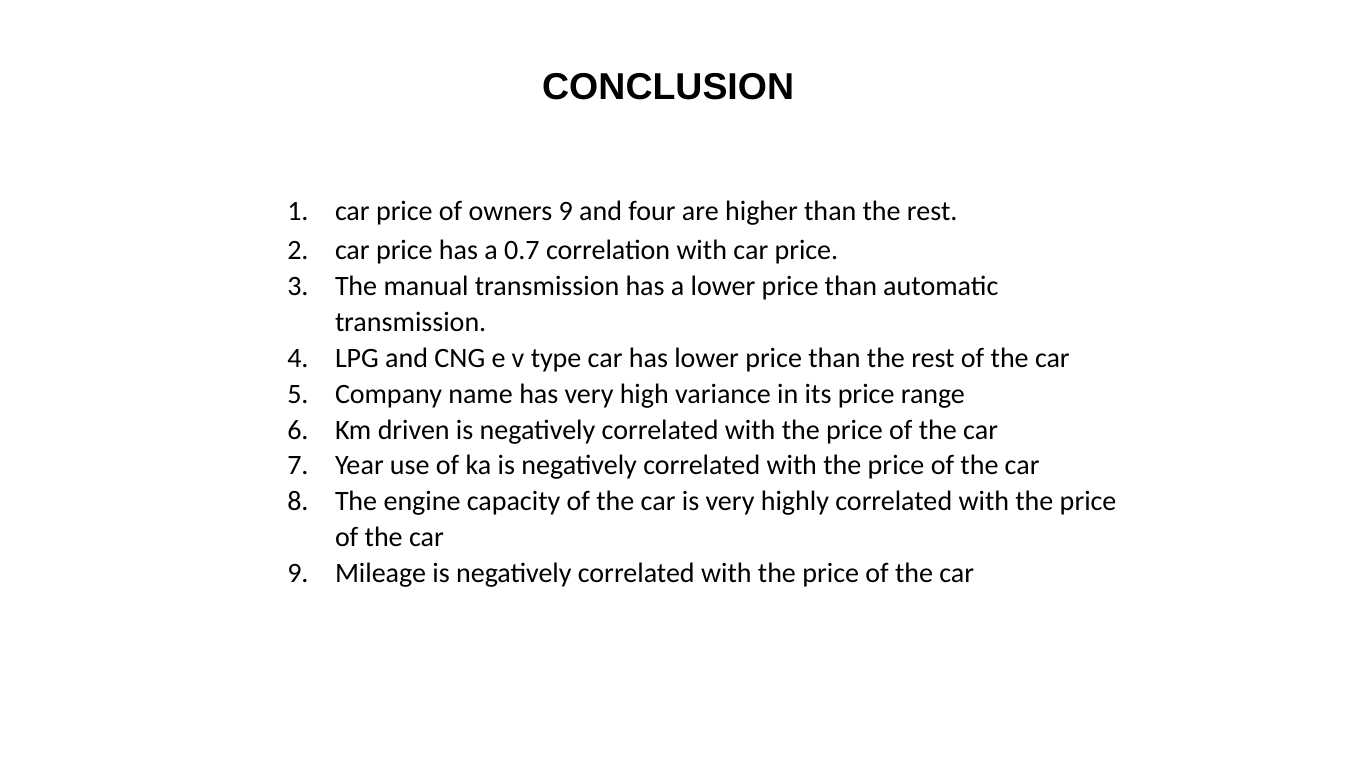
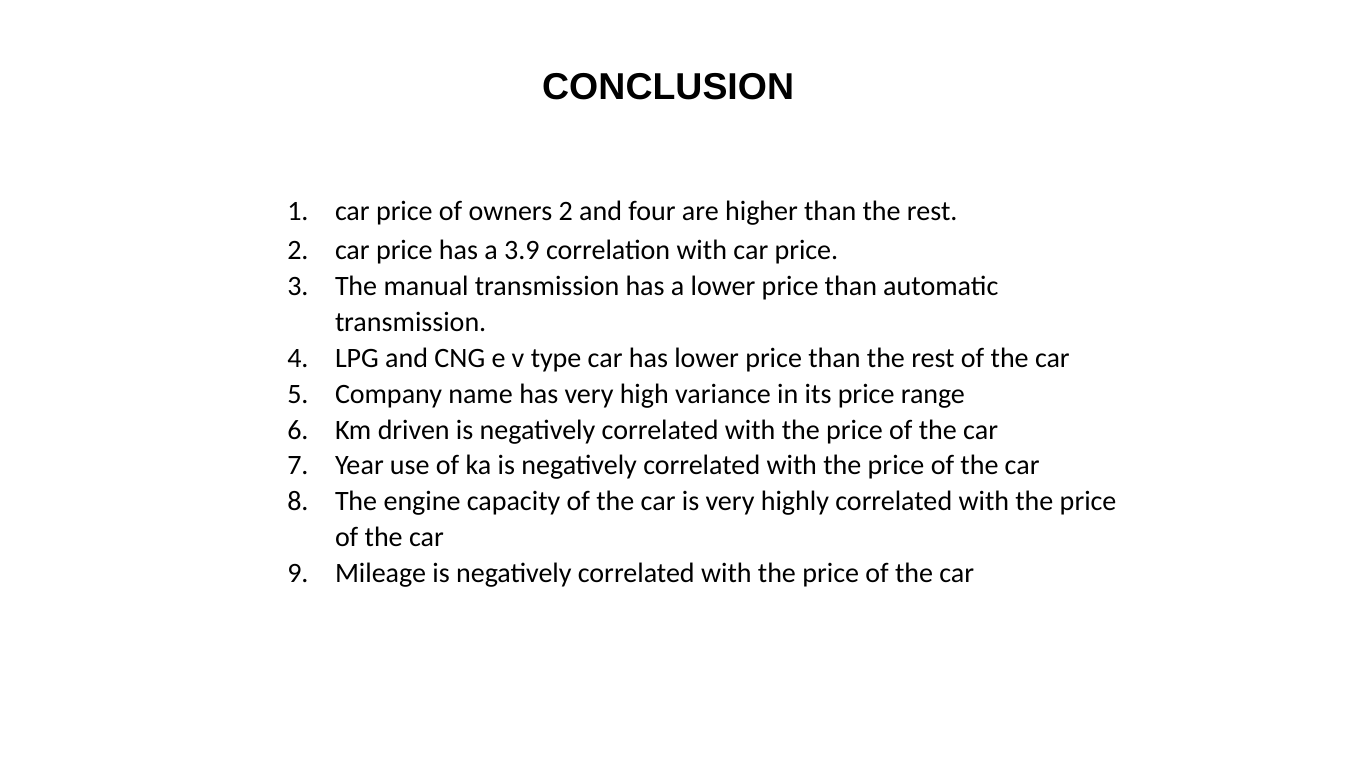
owners 9: 9 -> 2
0.7: 0.7 -> 3.9
